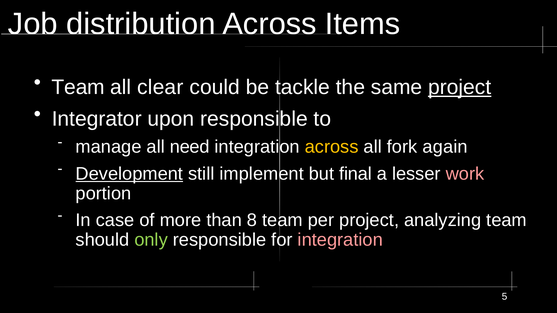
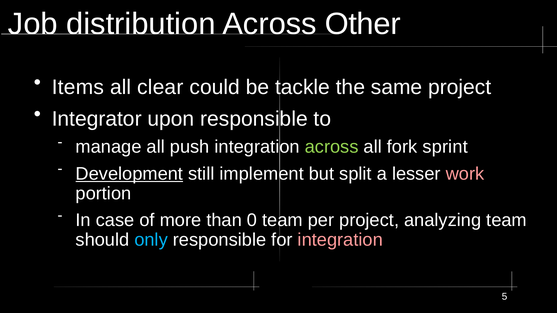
Items: Items -> Other
Team at (78, 87): Team -> Items
project at (460, 87) underline: present -> none
need: need -> push
across at (332, 147) colour: yellow -> light green
again: again -> sprint
final: final -> split
8: 8 -> 0
only colour: light green -> light blue
